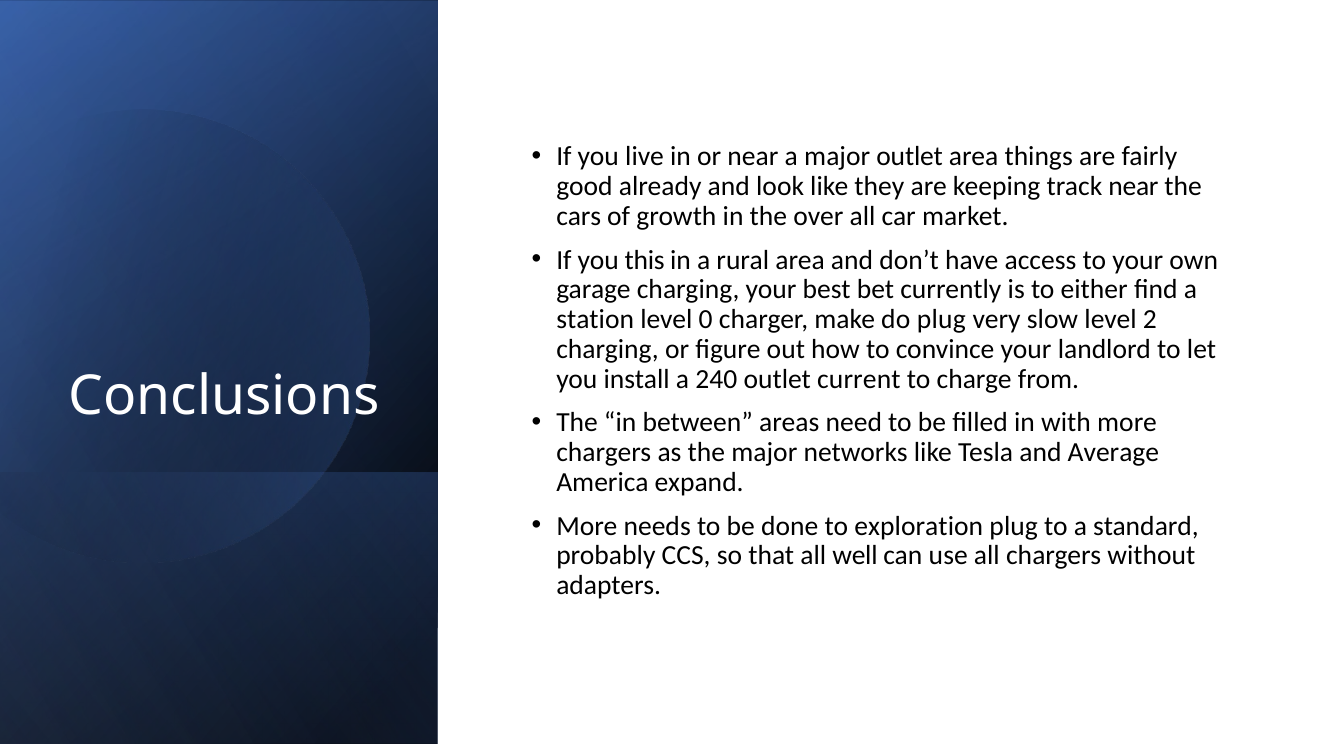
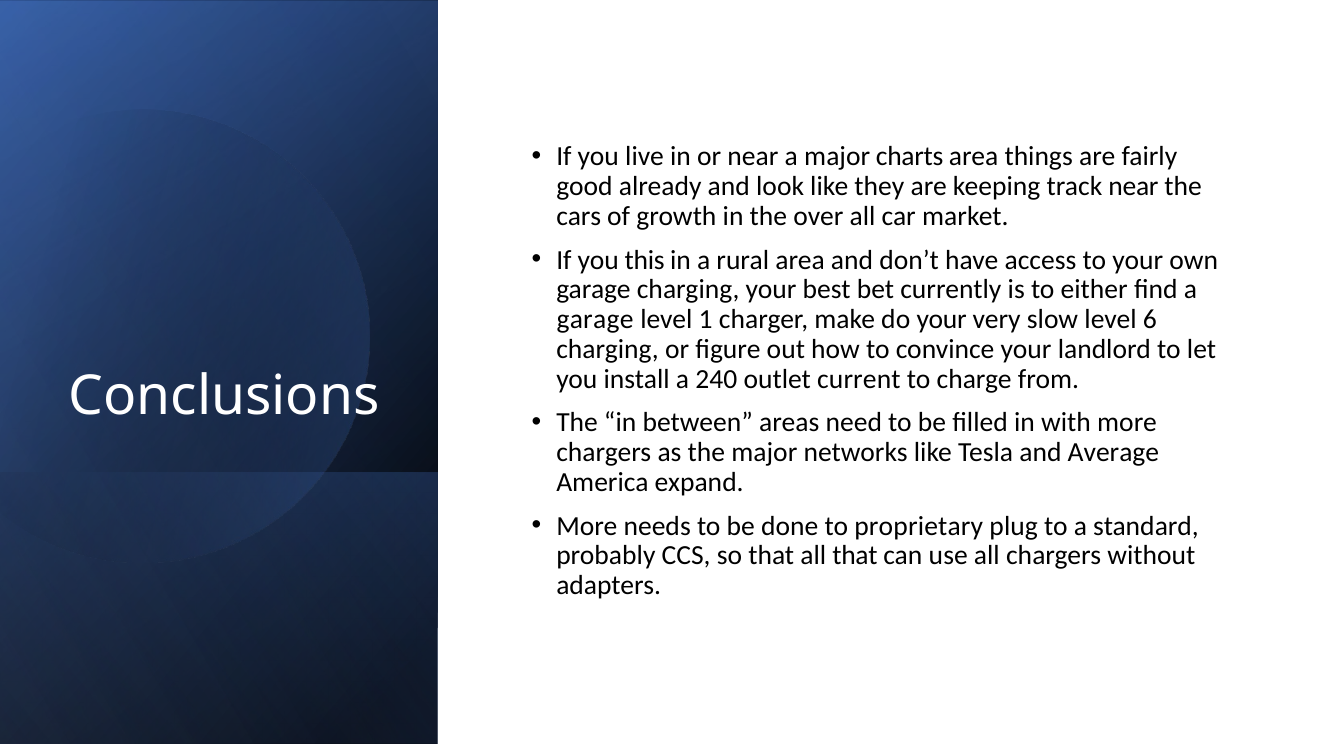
major outlet: outlet -> charts
station at (595, 319): station -> garage
0: 0 -> 1
do plug: plug -> your
2: 2 -> 6
exploration: exploration -> proprietary
all well: well -> that
